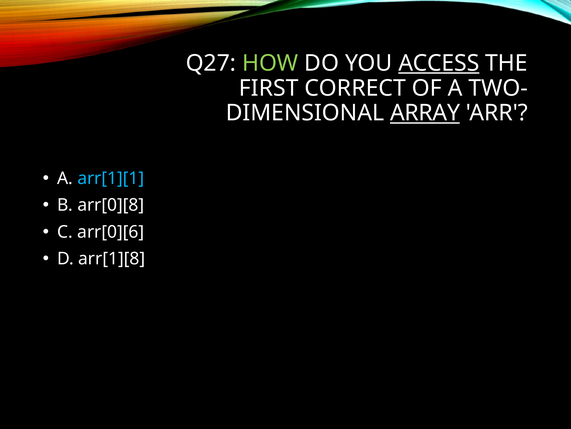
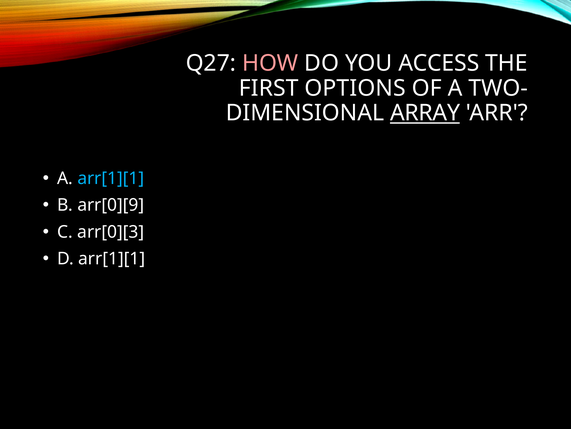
HOW colour: light green -> pink
ACCESS underline: present -> none
CORRECT: CORRECT -> OPTIONS
arr[0][8: arr[0][8 -> arr[0][9
arr[0][6: arr[0][6 -> arr[0][3
D arr[1][8: arr[1][8 -> arr[1][1
